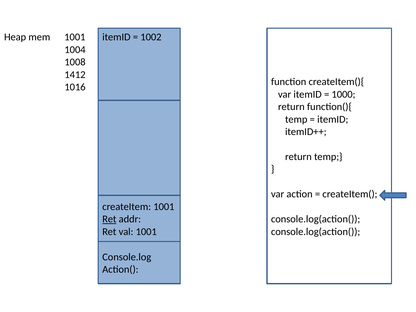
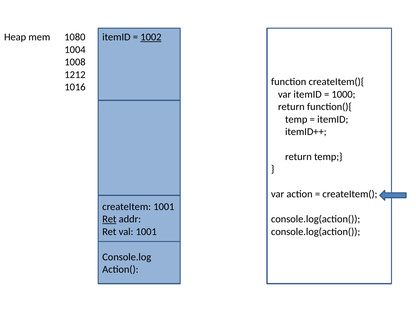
mem 1001: 1001 -> 1080
1002 underline: none -> present
1412: 1412 -> 1212
